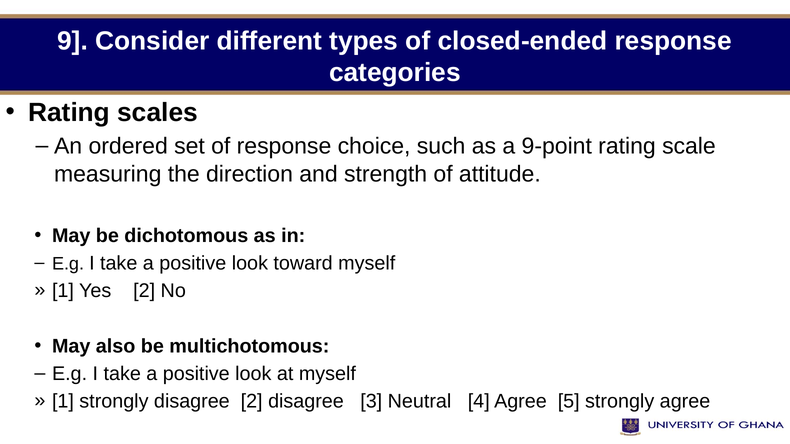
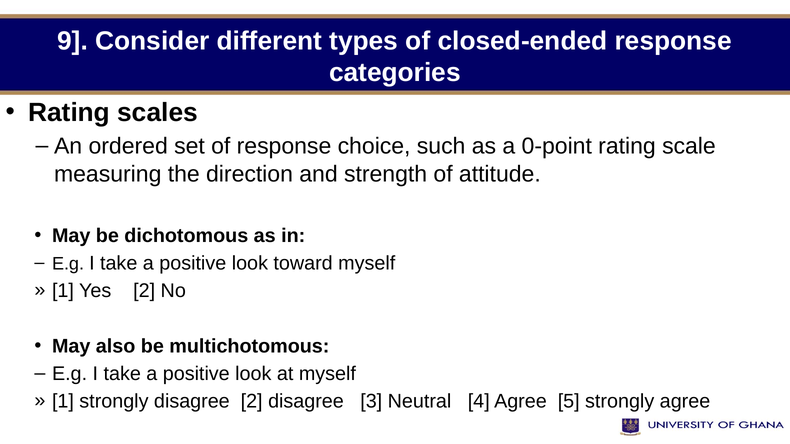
9-point: 9-point -> 0-point
